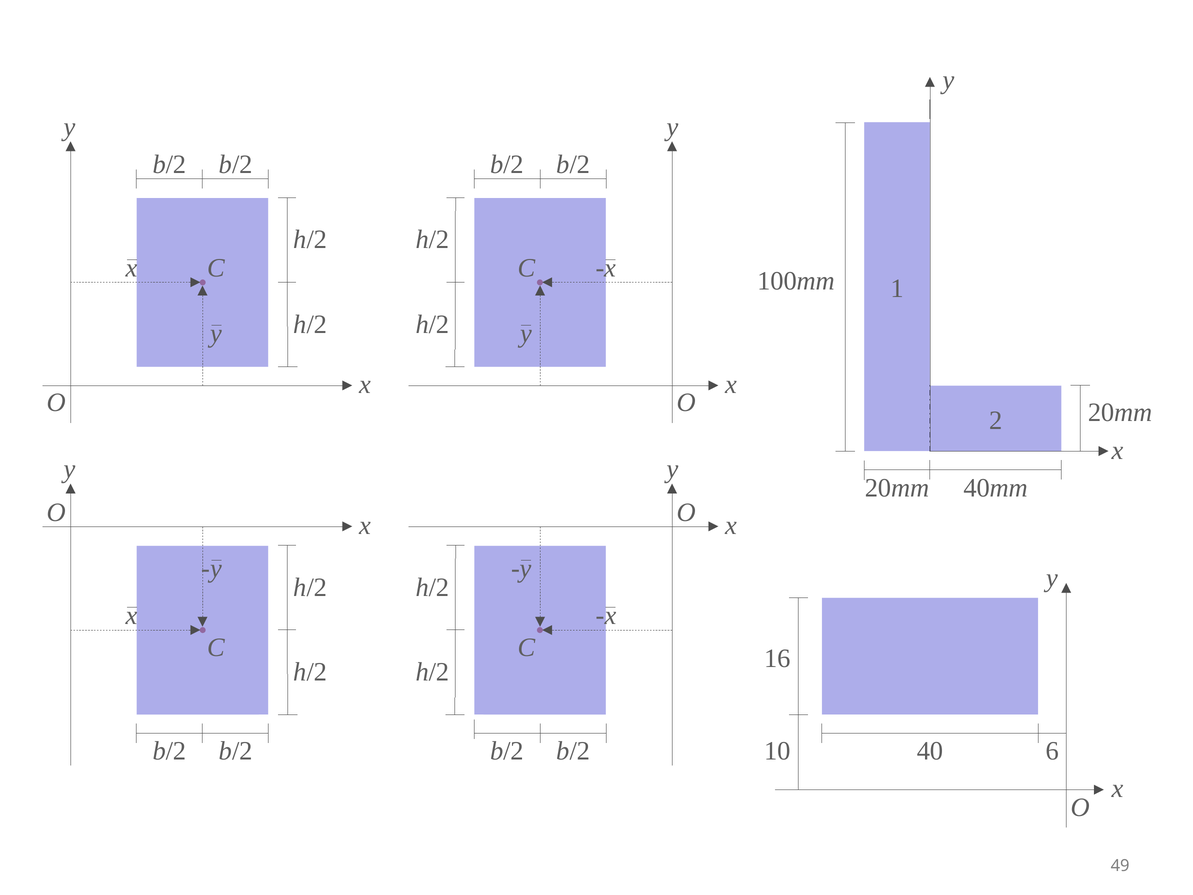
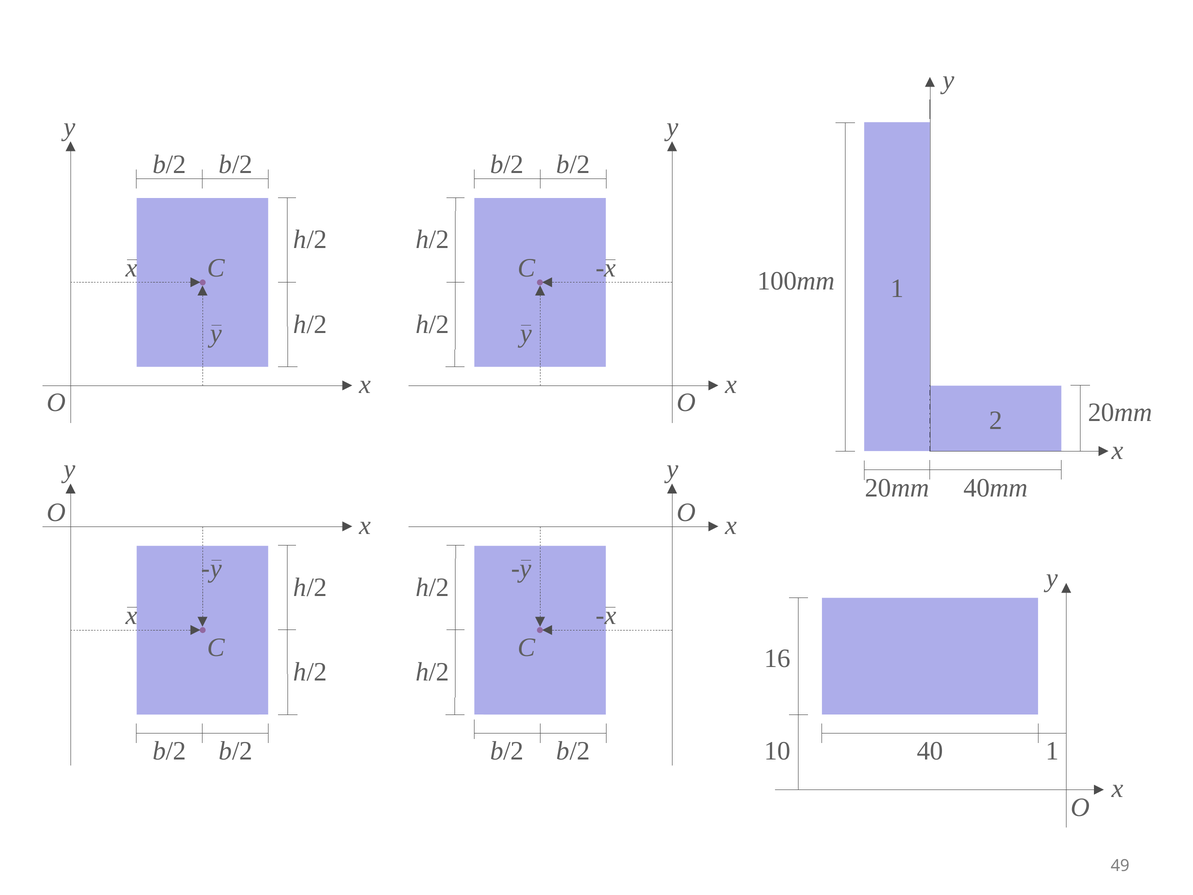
10 6: 6 -> 1
